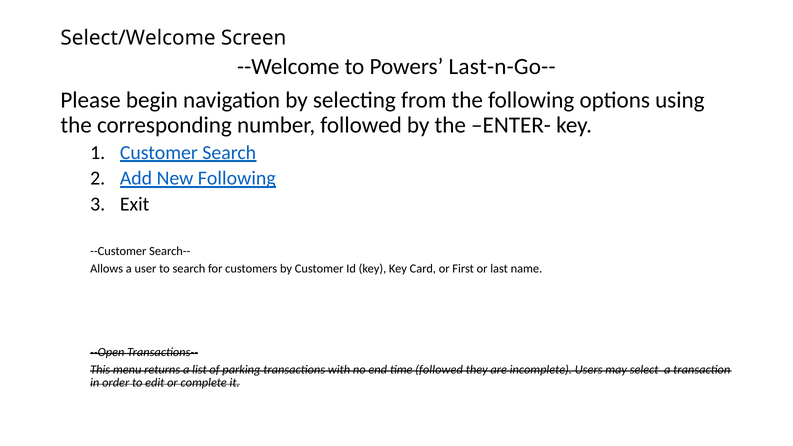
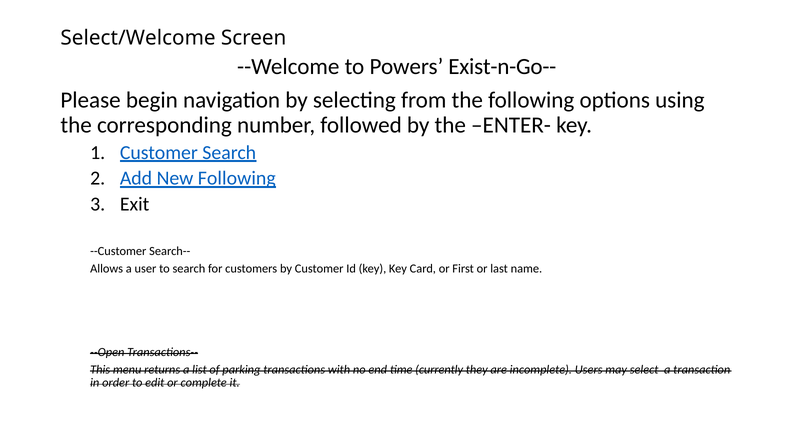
Last-n-Go--: Last-n-Go-- -> Exist-n-Go--
time followed: followed -> currently
